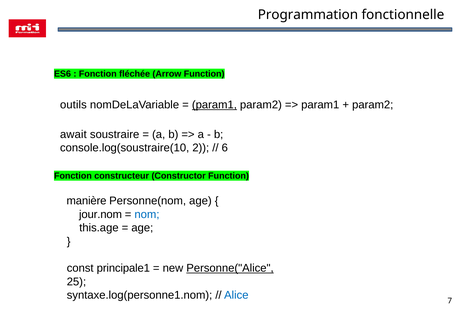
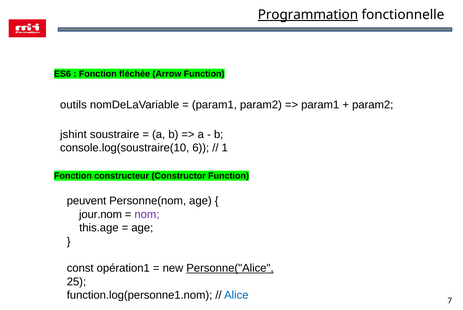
Programmation underline: none -> present
param1 at (214, 105) underline: present -> none
await: await -> jshint
2: 2 -> 6
6: 6 -> 1
manière: manière -> peuvent
nom colour: blue -> purple
principale1: principale1 -> opération1
syntaxe.log(personne1.nom: syntaxe.log(personne1.nom -> function.log(personne1.nom
